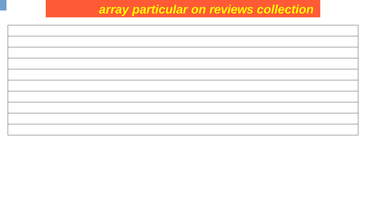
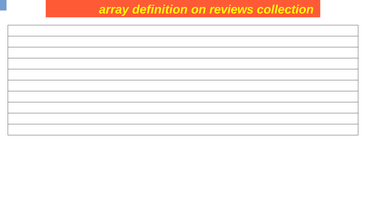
particular: particular -> definition
